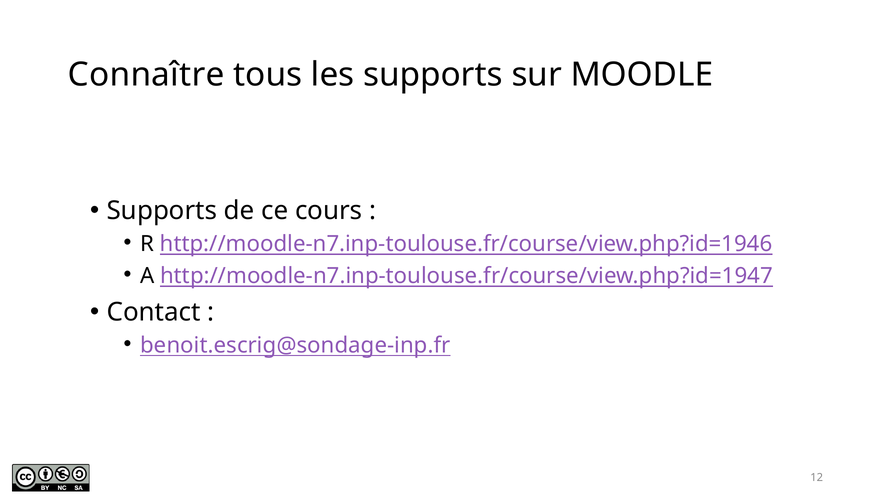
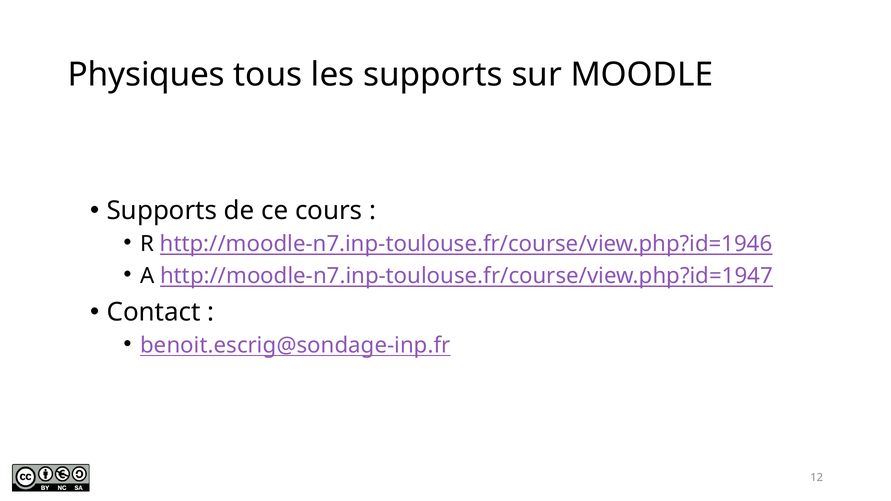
Connaître: Connaître -> Physiques
